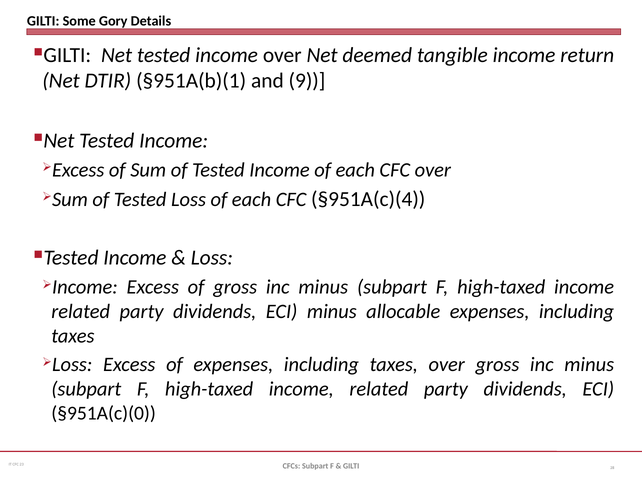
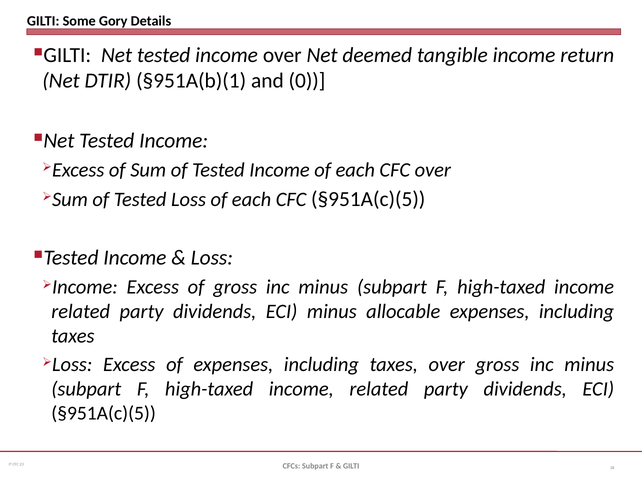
9: 9 -> 0
CFC §951A(c)(4: §951A(c)(4 -> §951A(c)(5
§951A(c)(0 at (104, 413): §951A(c)(0 -> §951A(c)(5
